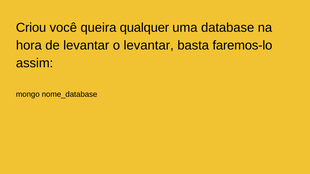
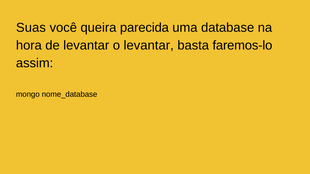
Criou: Criou -> Suas
qualquer: qualquer -> parecida
